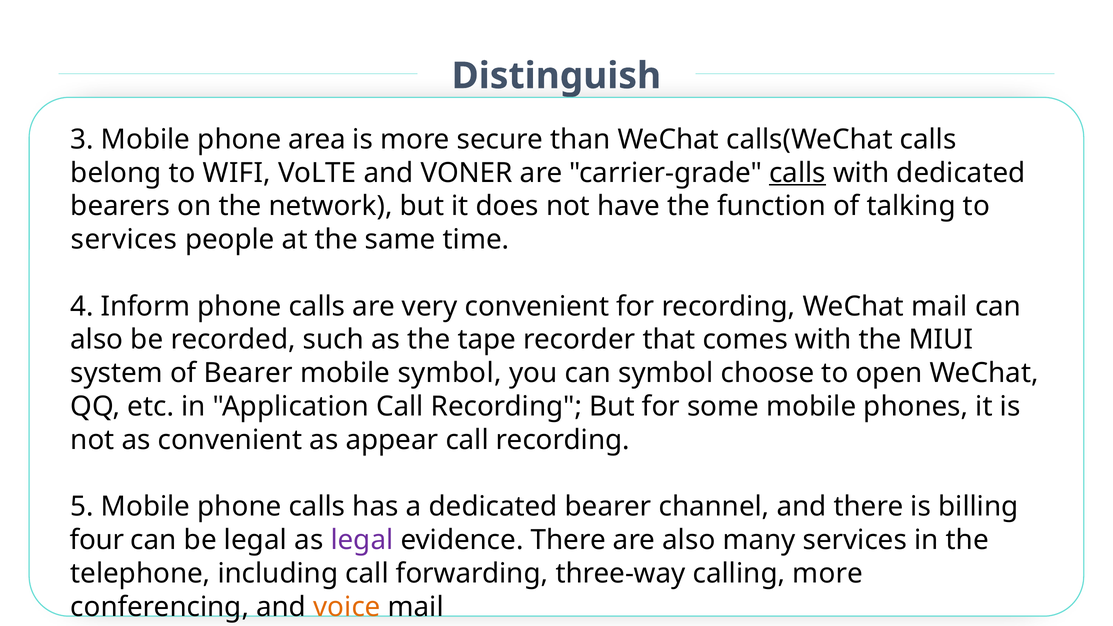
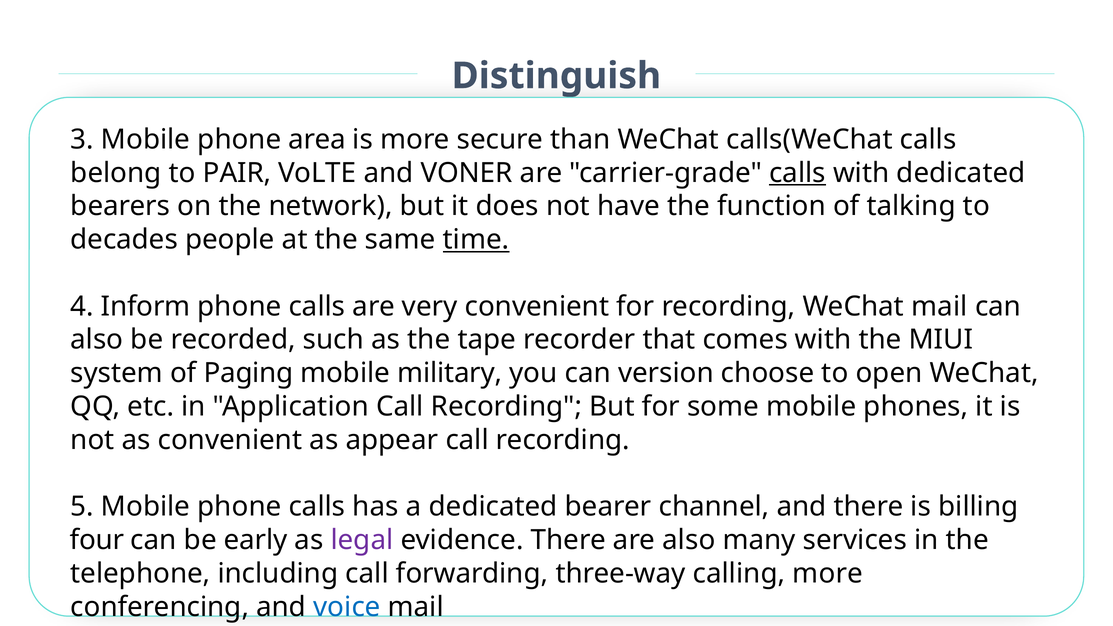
WIFI: WIFI -> PAIR
services at (124, 240): services -> decades
time underline: none -> present
of Bearer: Bearer -> Paging
mobile symbol: symbol -> military
can symbol: symbol -> version
be legal: legal -> early
voice colour: orange -> blue
